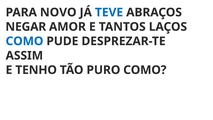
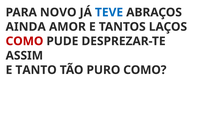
NEGAR: NEGAR -> AINDA
COMO at (24, 41) colour: blue -> red
TENHO: TENHO -> TANTO
